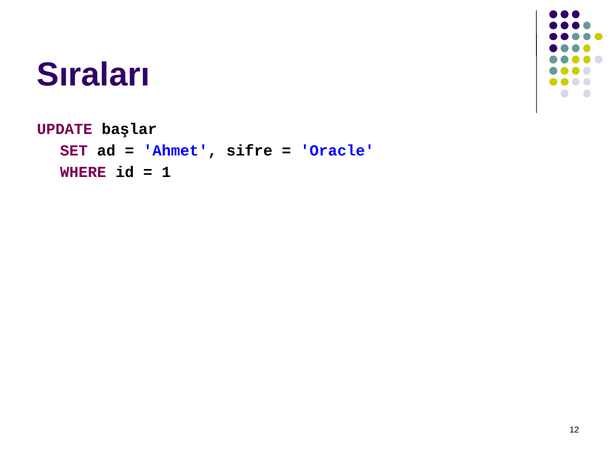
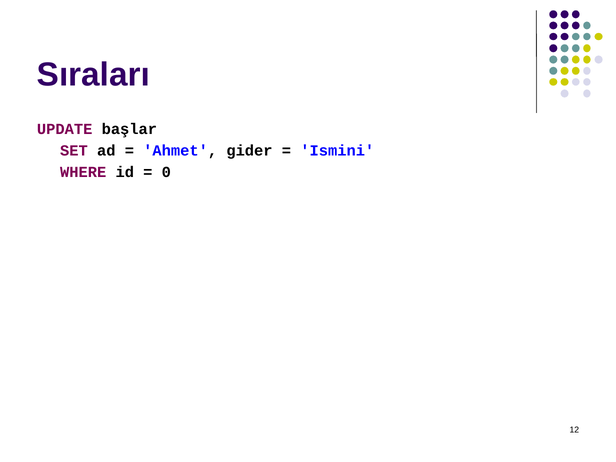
sifre: sifre -> gider
Oracle: Oracle -> Ismini
1: 1 -> 0
